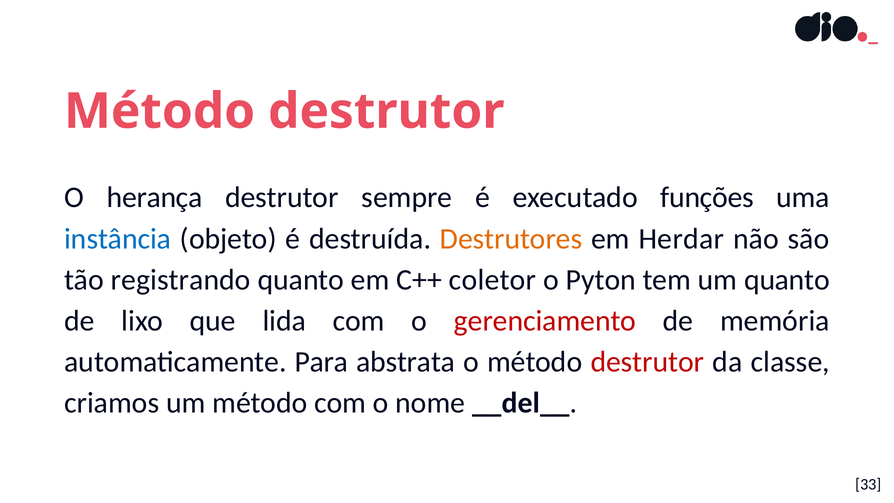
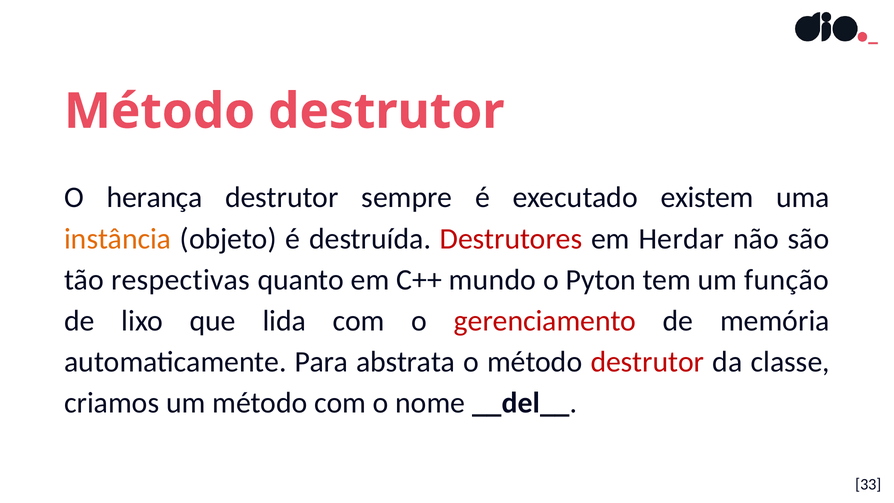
funções: funções -> existem
instância colour: blue -> orange
Destrutores colour: orange -> red
registrando: registrando -> respectivas
coletor: coletor -> mundo
um quanto: quanto -> função
